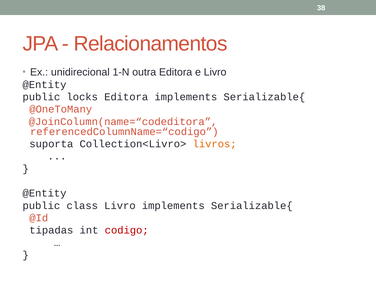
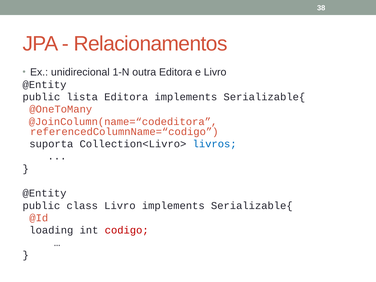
locks: locks -> lista
livros colour: orange -> blue
tipadas: tipadas -> loading
